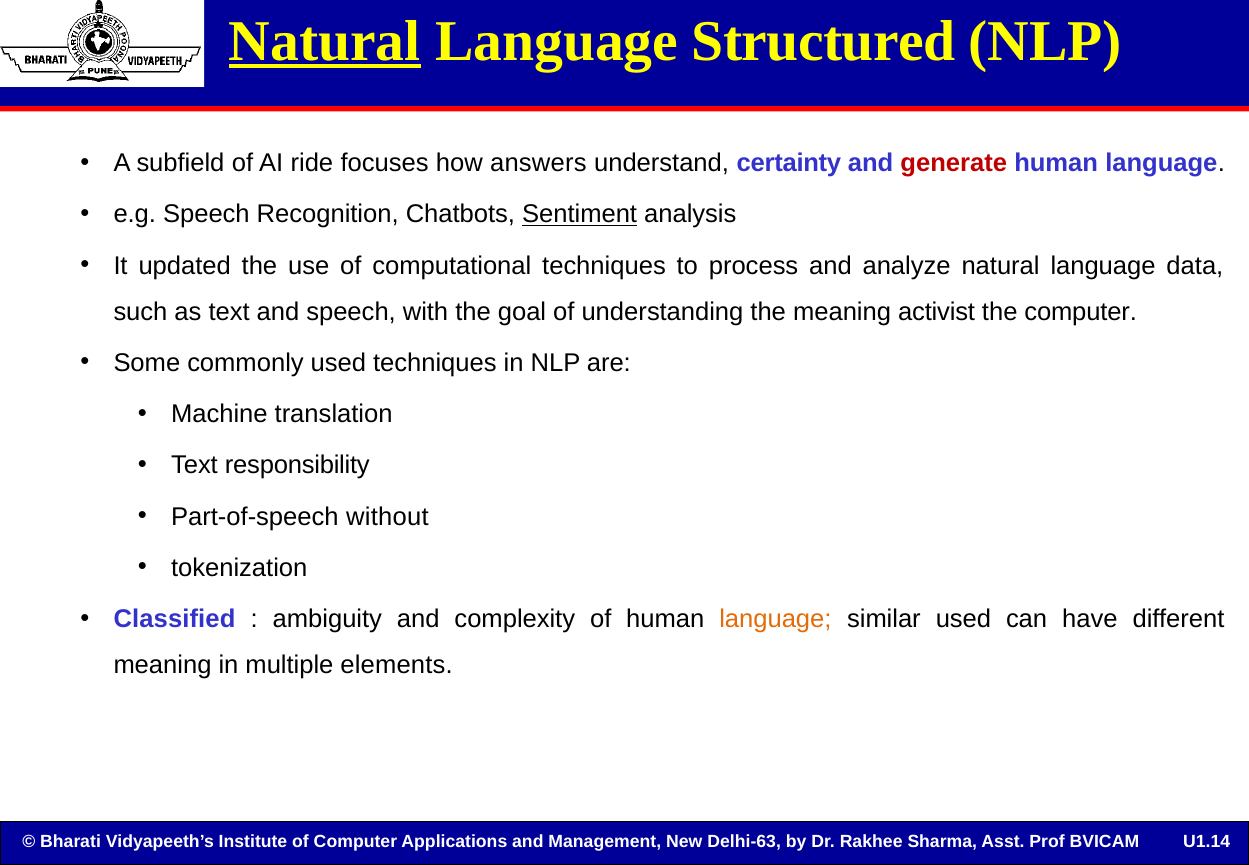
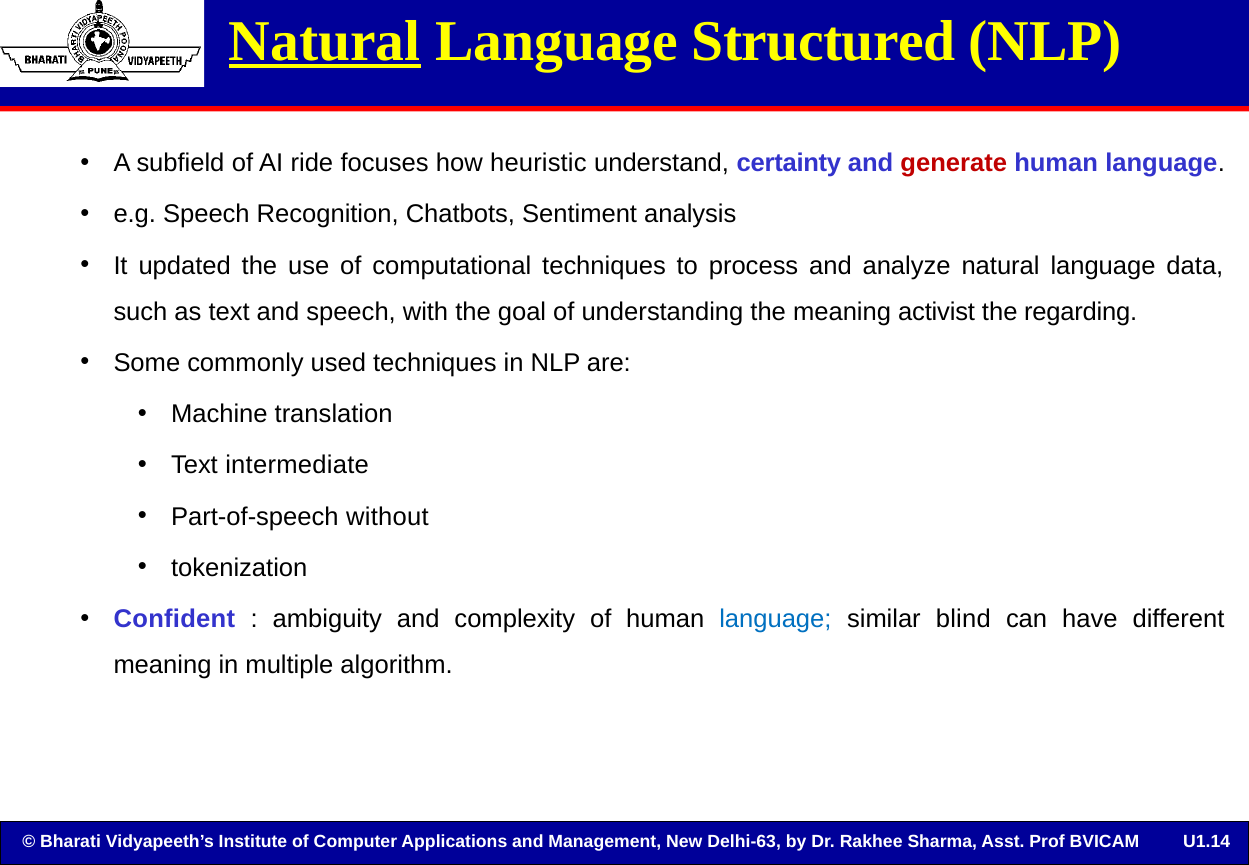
answers: answers -> heuristic
Sentiment underline: present -> none
the computer: computer -> regarding
responsibility: responsibility -> intermediate
Classified: Classified -> Confident
language at (775, 619) colour: orange -> blue
similar used: used -> blind
elements: elements -> algorithm
